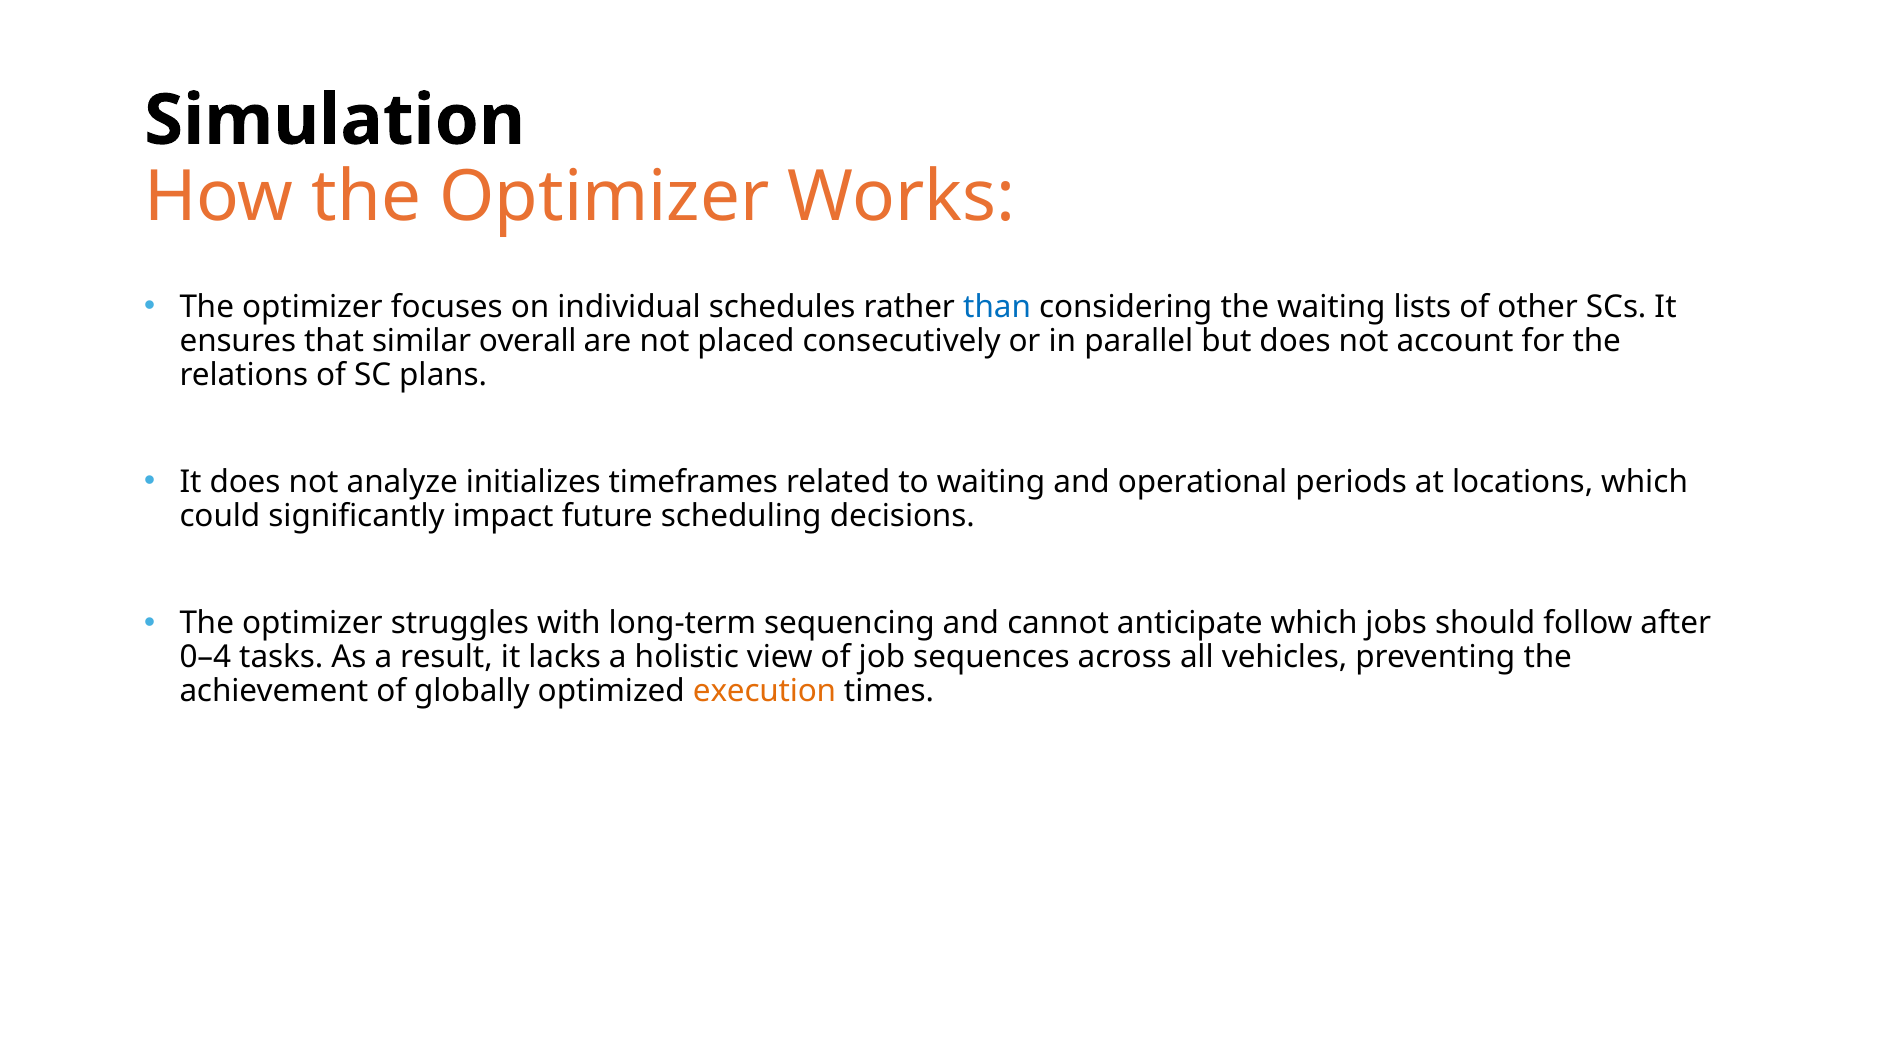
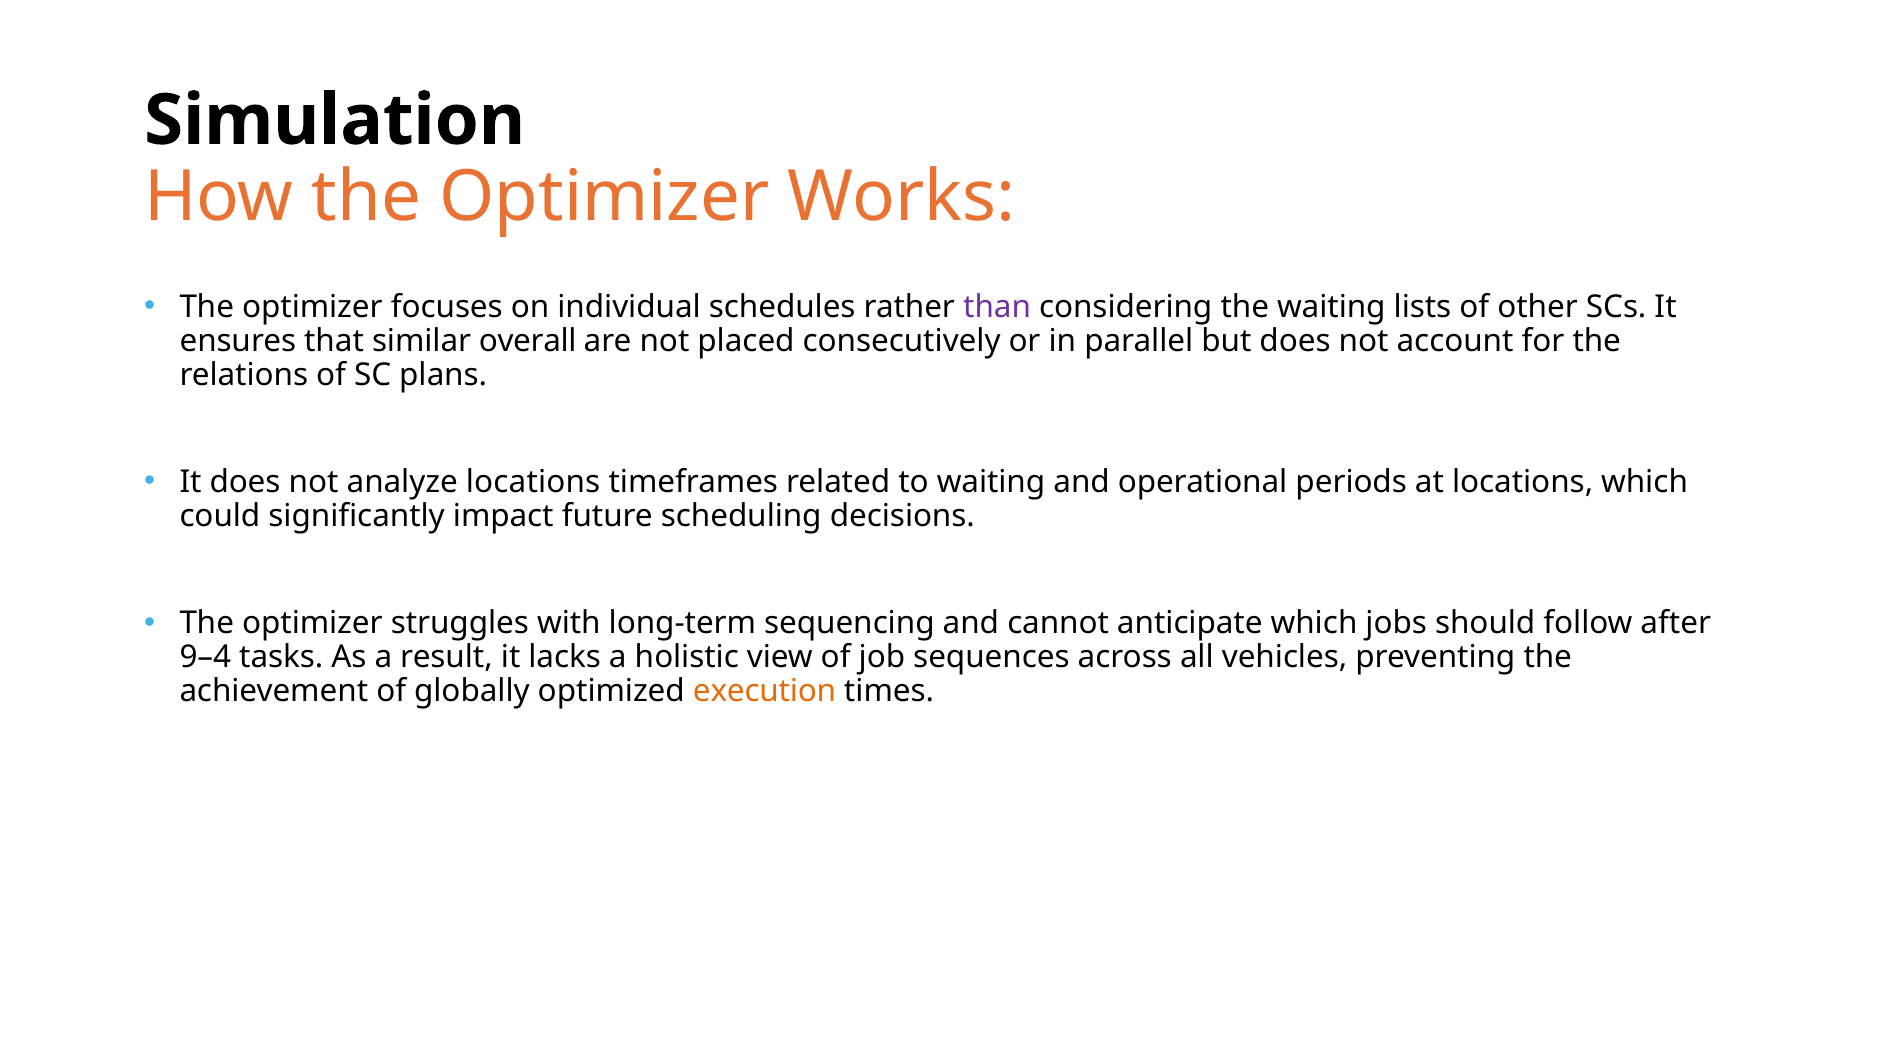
than colour: blue -> purple
analyze initializes: initializes -> locations
0–4: 0–4 -> 9–4
